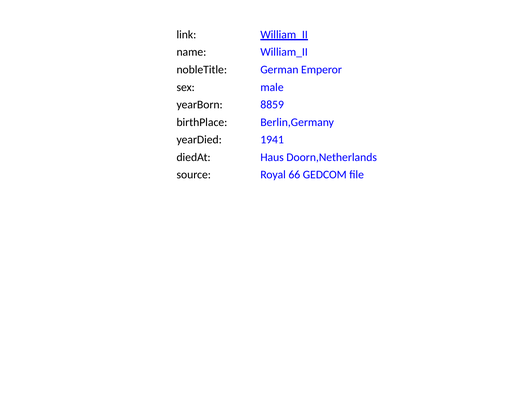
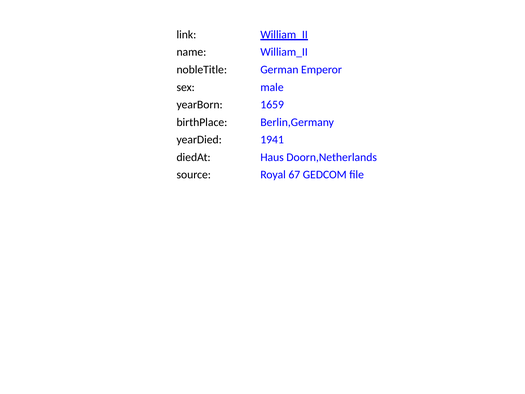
8859: 8859 -> 1659
66: 66 -> 67
